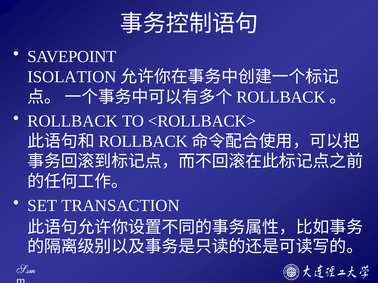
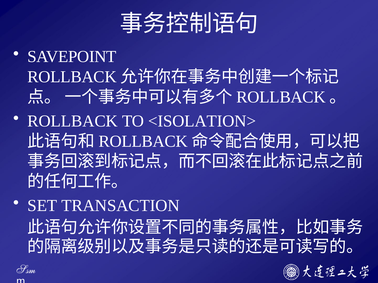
ISOLATION at (72, 77): ISOLATION -> ROLLBACK
<ROLLBACK>: <ROLLBACK> -> <ISOLATION>
